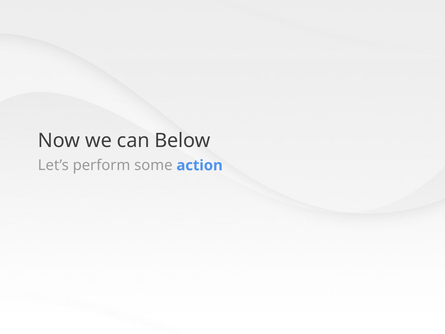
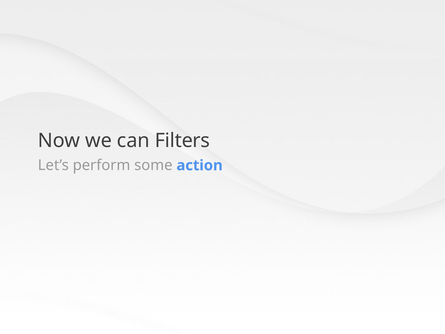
Below: Below -> Filters
